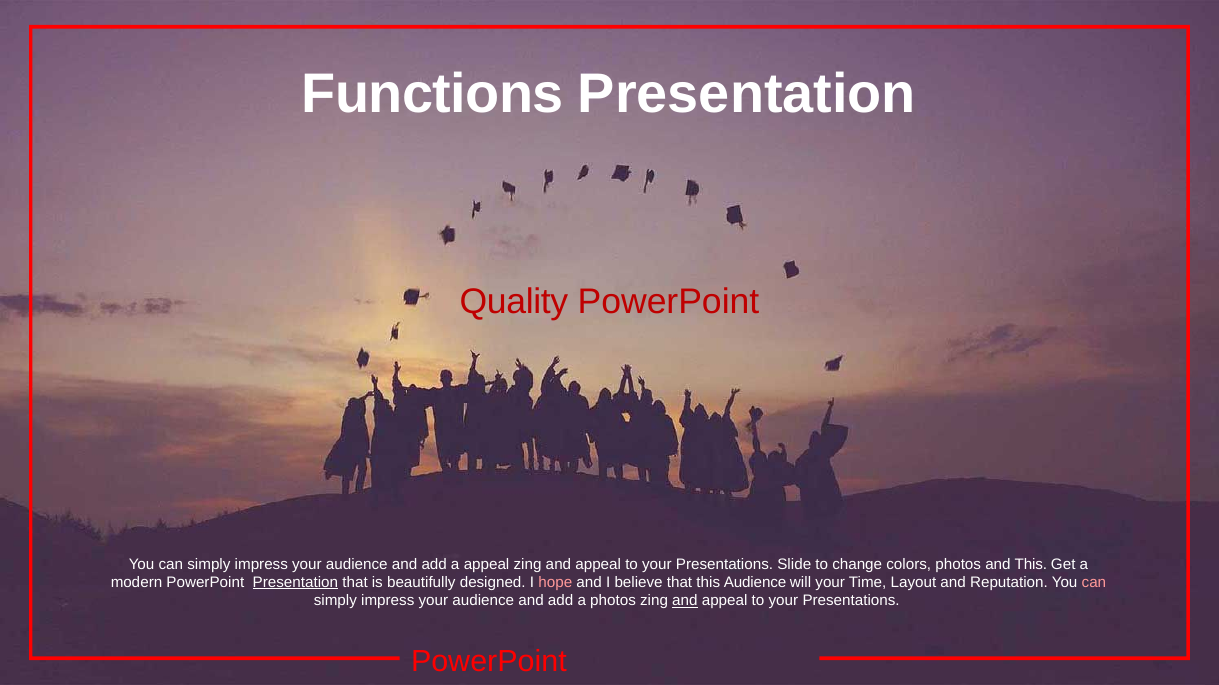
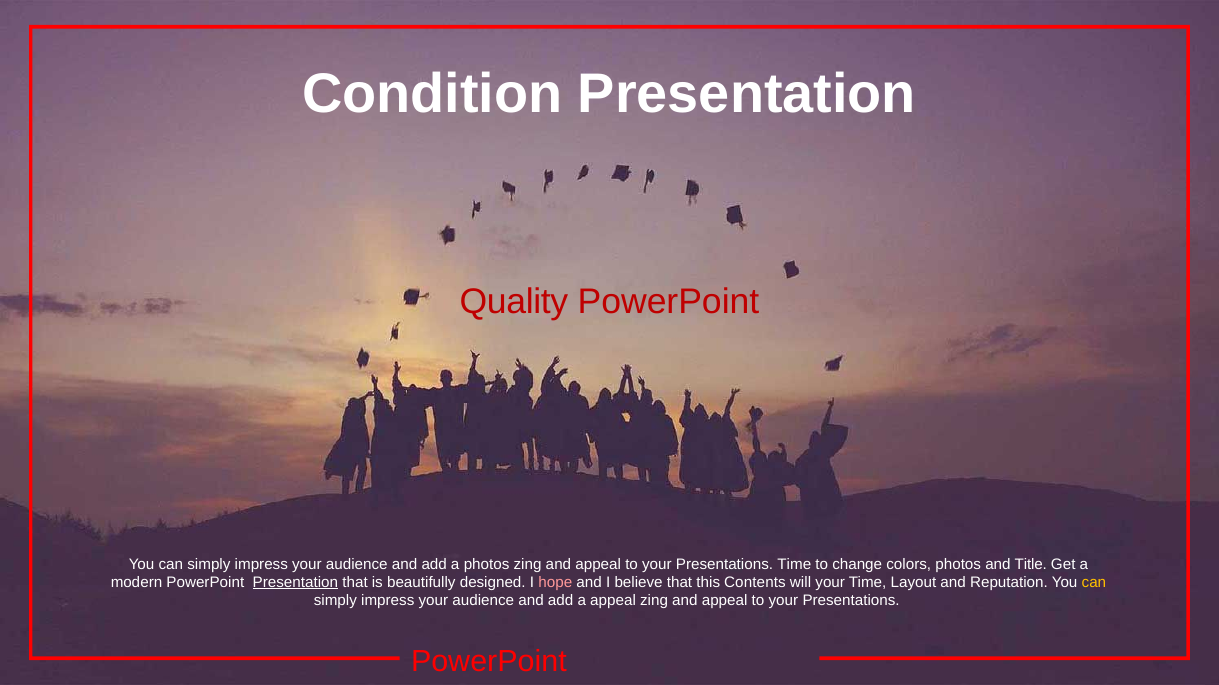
Functions: Functions -> Condition
a appeal: appeal -> photos
Presentations Slide: Slide -> Time
and This: This -> Title
this Audience: Audience -> Contents
can at (1094, 583) colour: pink -> yellow
a photos: photos -> appeal
and at (685, 601) underline: present -> none
